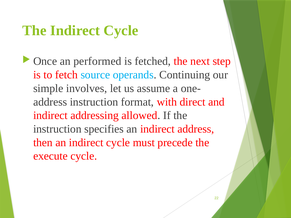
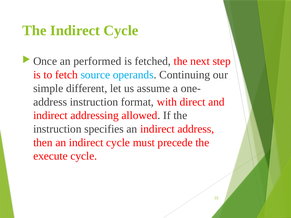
involves: involves -> different
